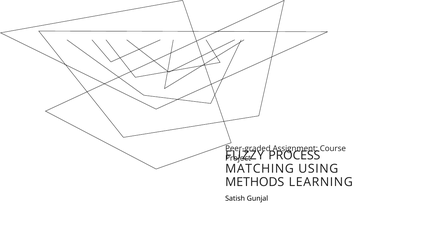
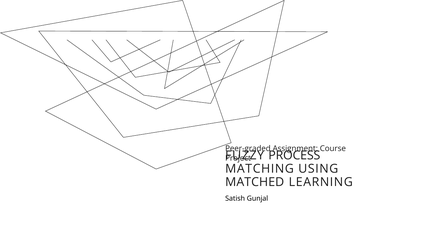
METHODS: METHODS -> MATCHED
